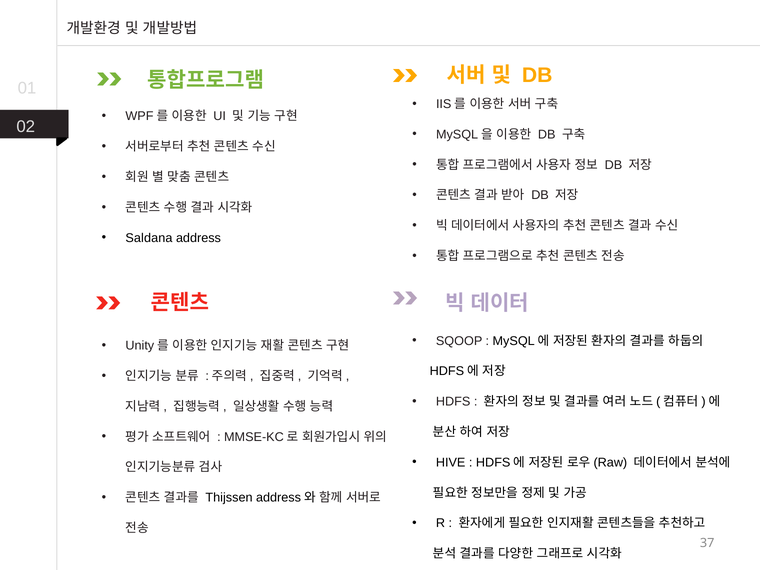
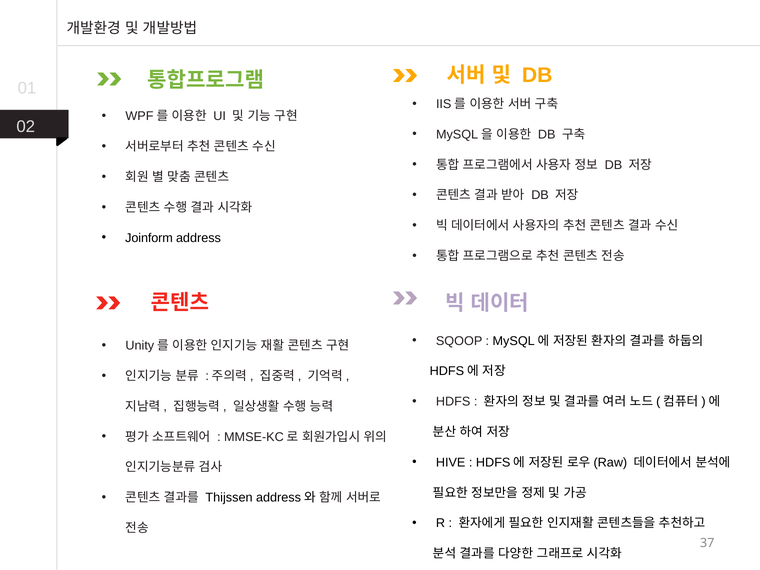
Saldana: Saldana -> Joinform
